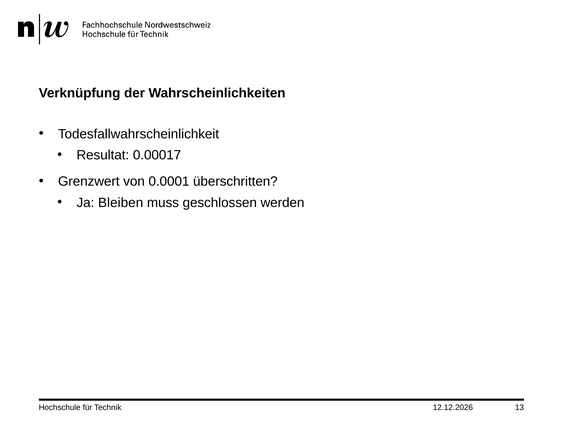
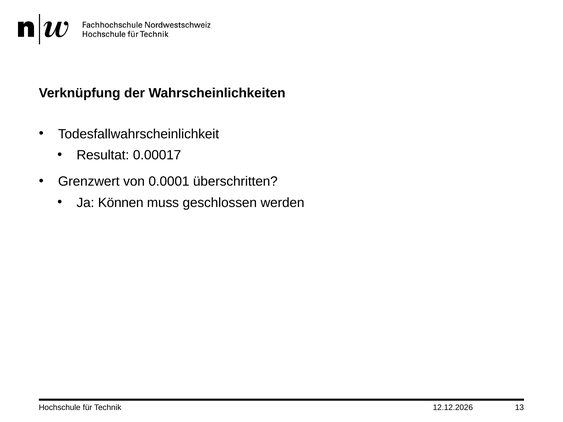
Bleiben: Bleiben -> Können
